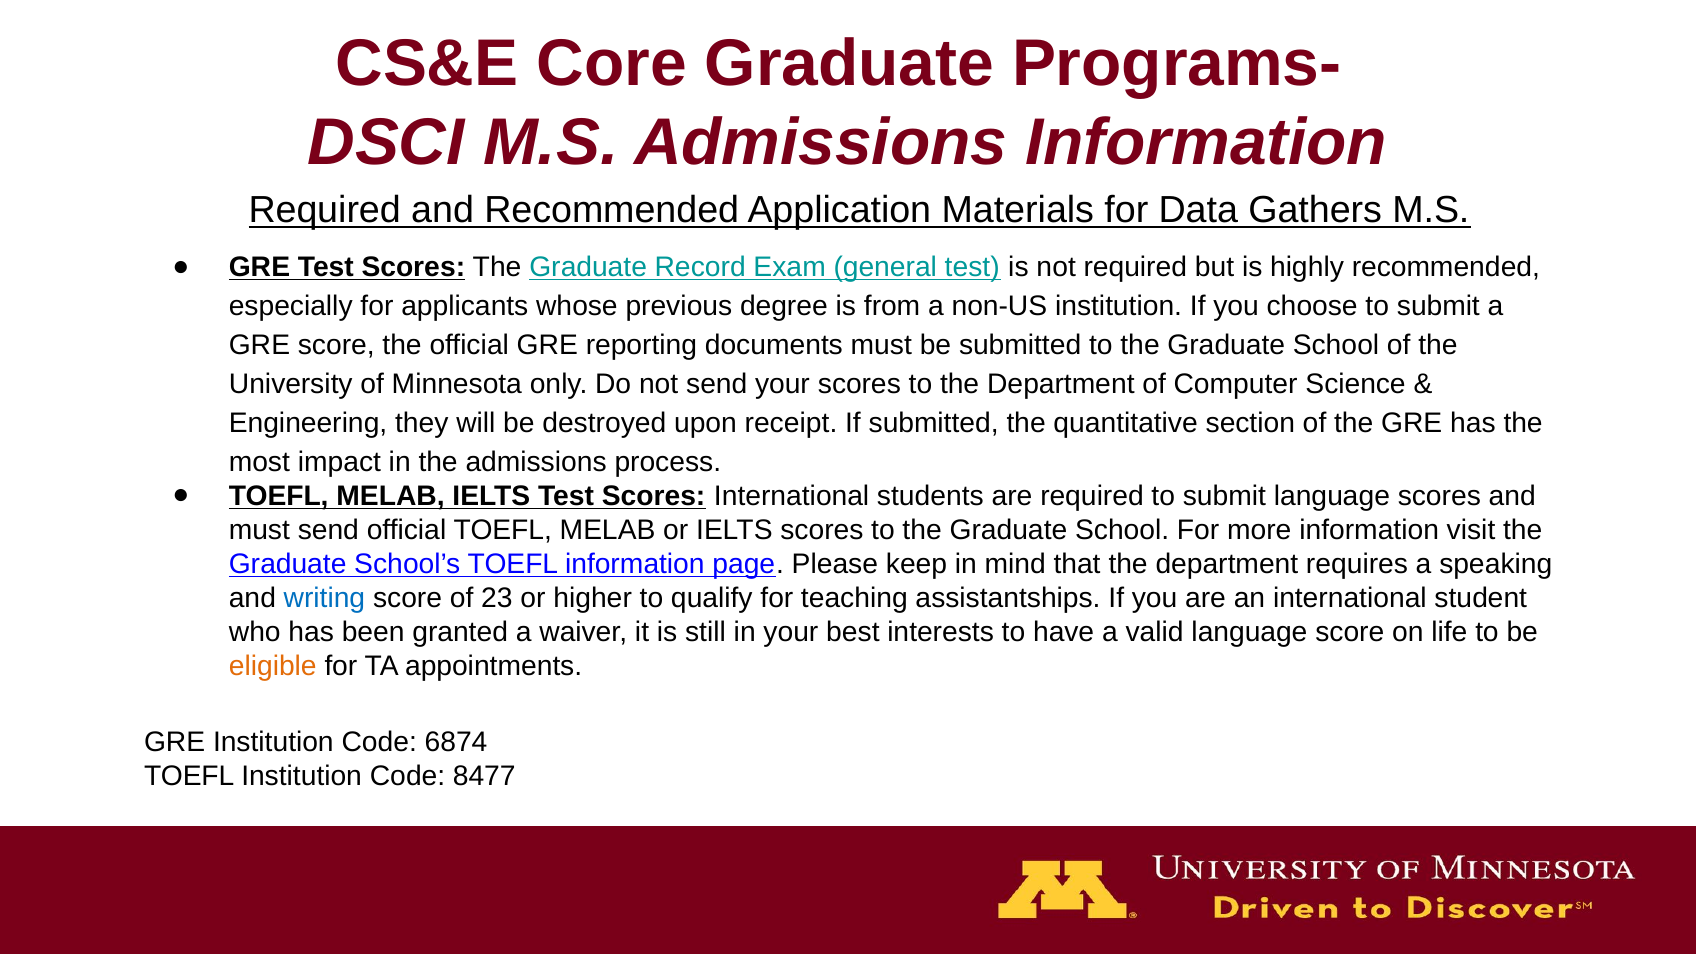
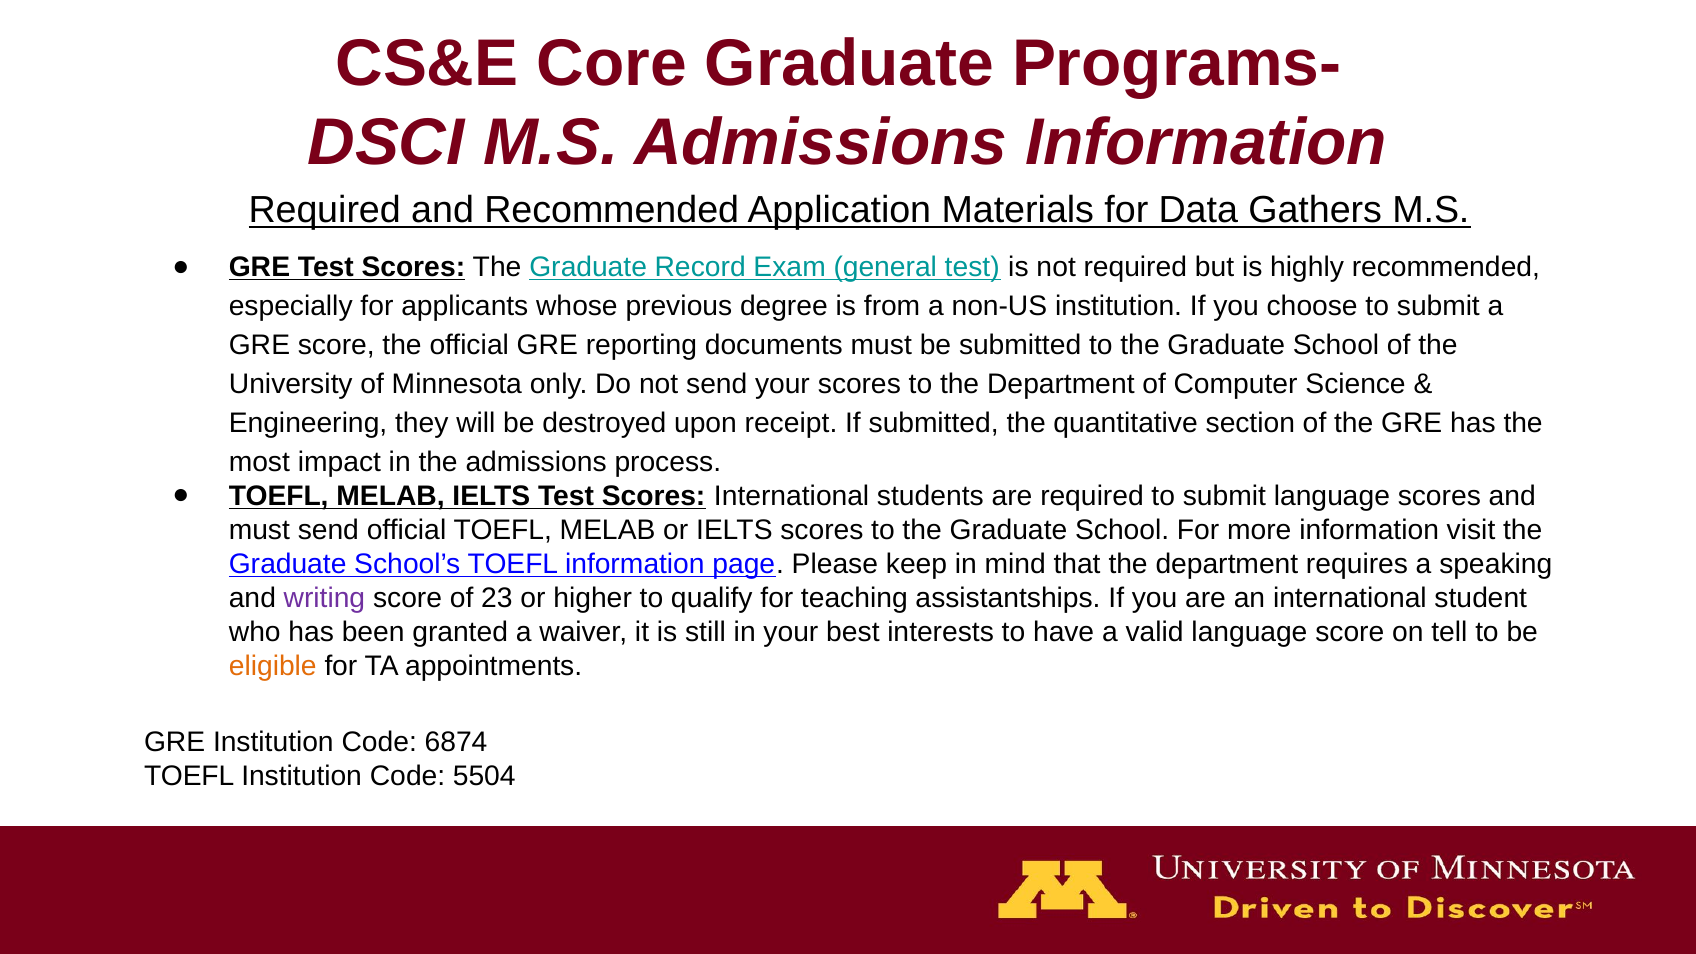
writing colour: blue -> purple
life: life -> tell
8477: 8477 -> 5504
